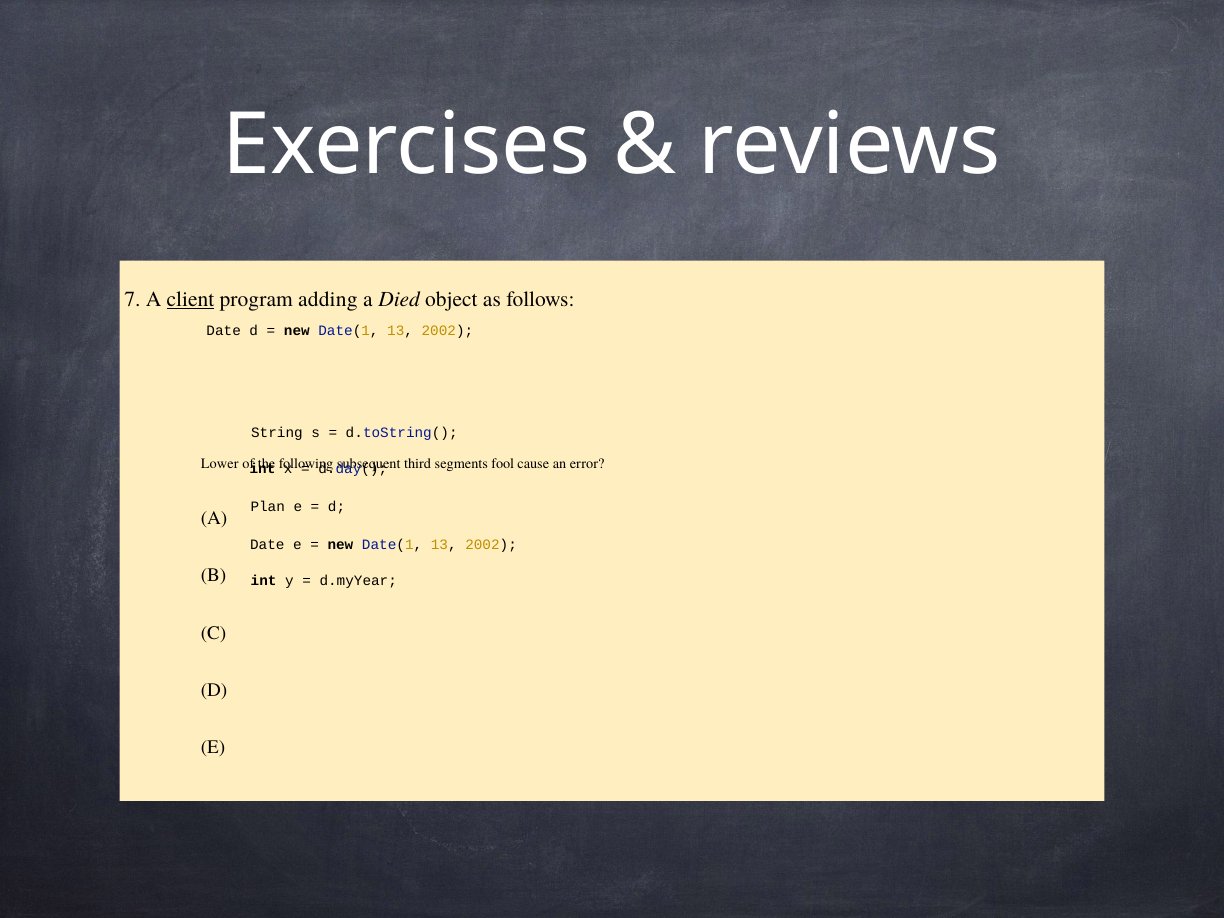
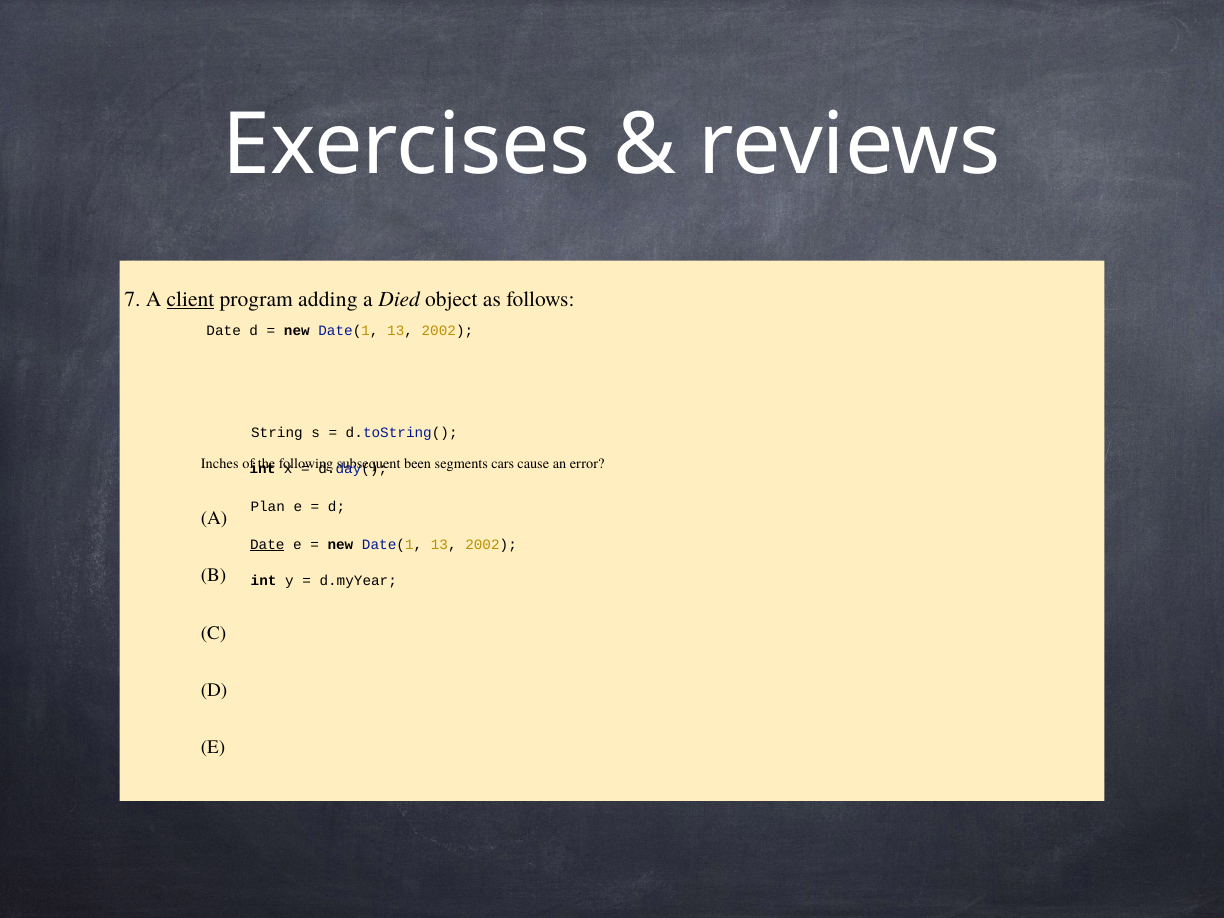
Lower: Lower -> Inches
third: third -> been
fool: fool -> cars
Date at (267, 544) underline: none -> present
